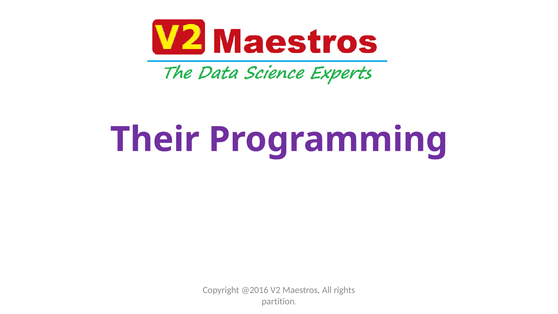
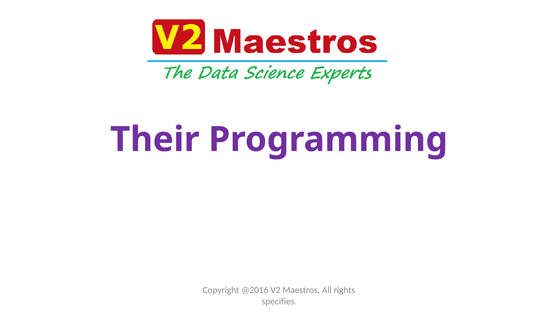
partition: partition -> specifies
